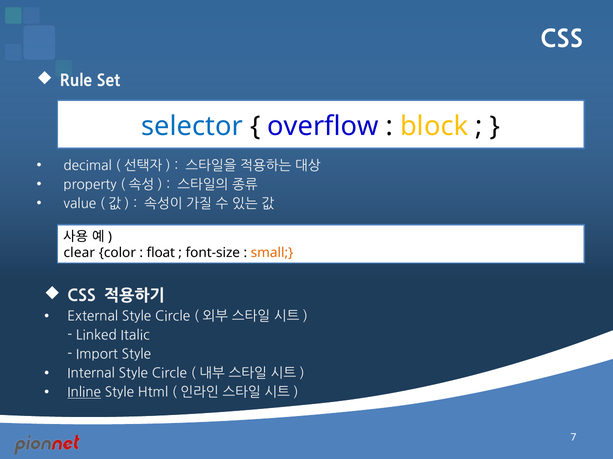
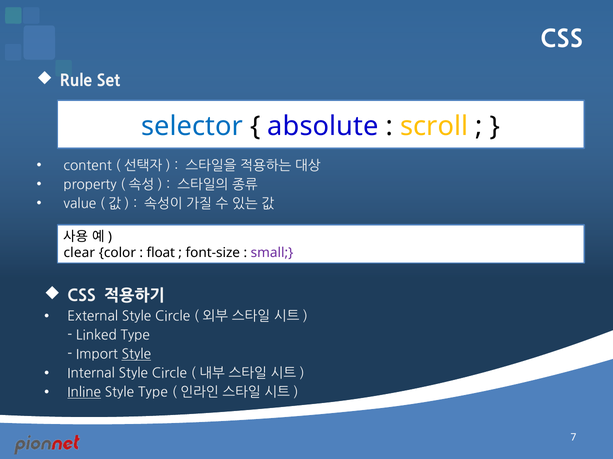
overflow: overflow -> absolute
block: block -> scroll
decimal: decimal -> content
small colour: orange -> purple
Linked Italic: Italic -> Type
Style at (136, 355) underline: none -> present
Style Html: Html -> Type
